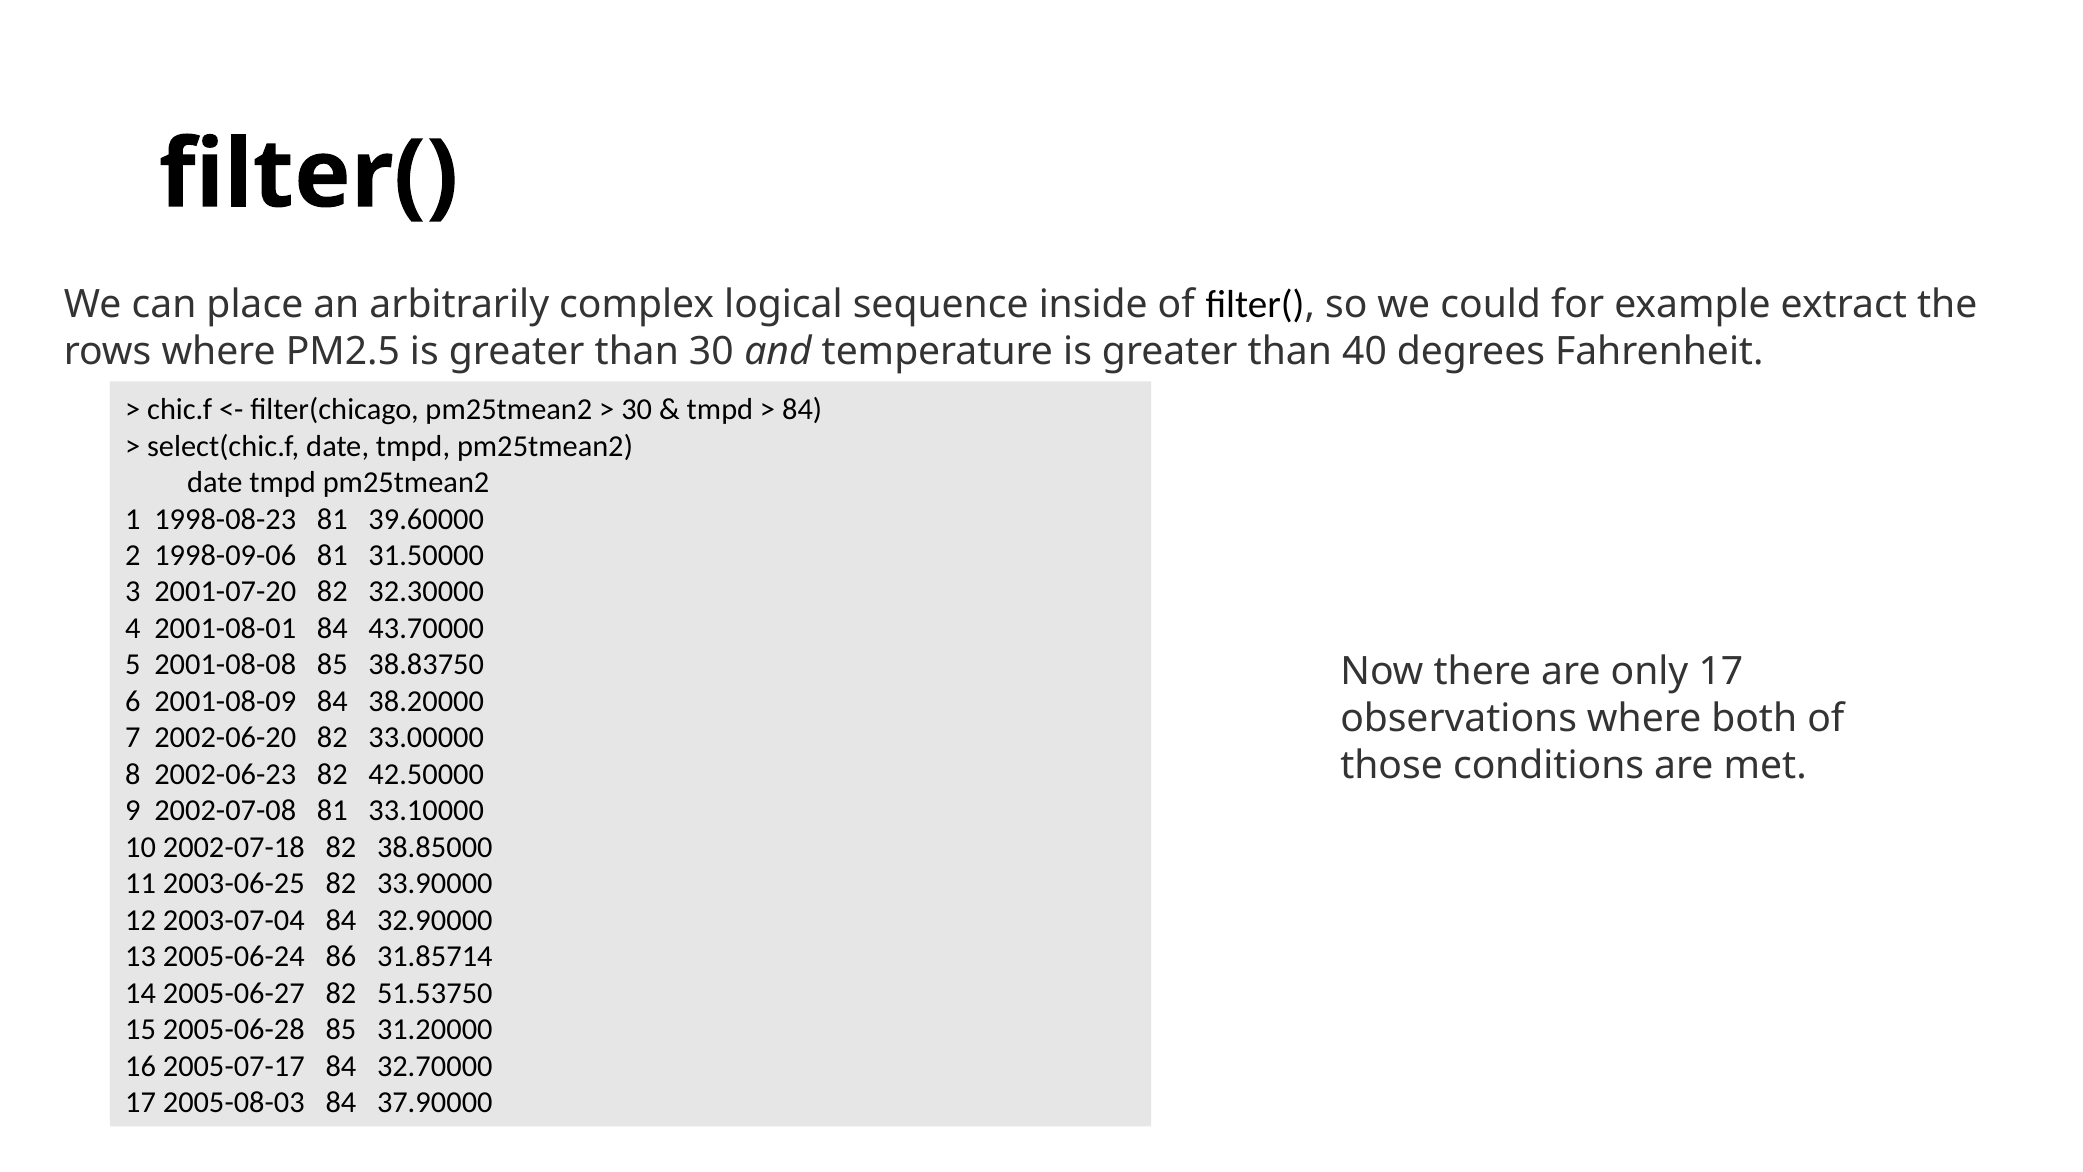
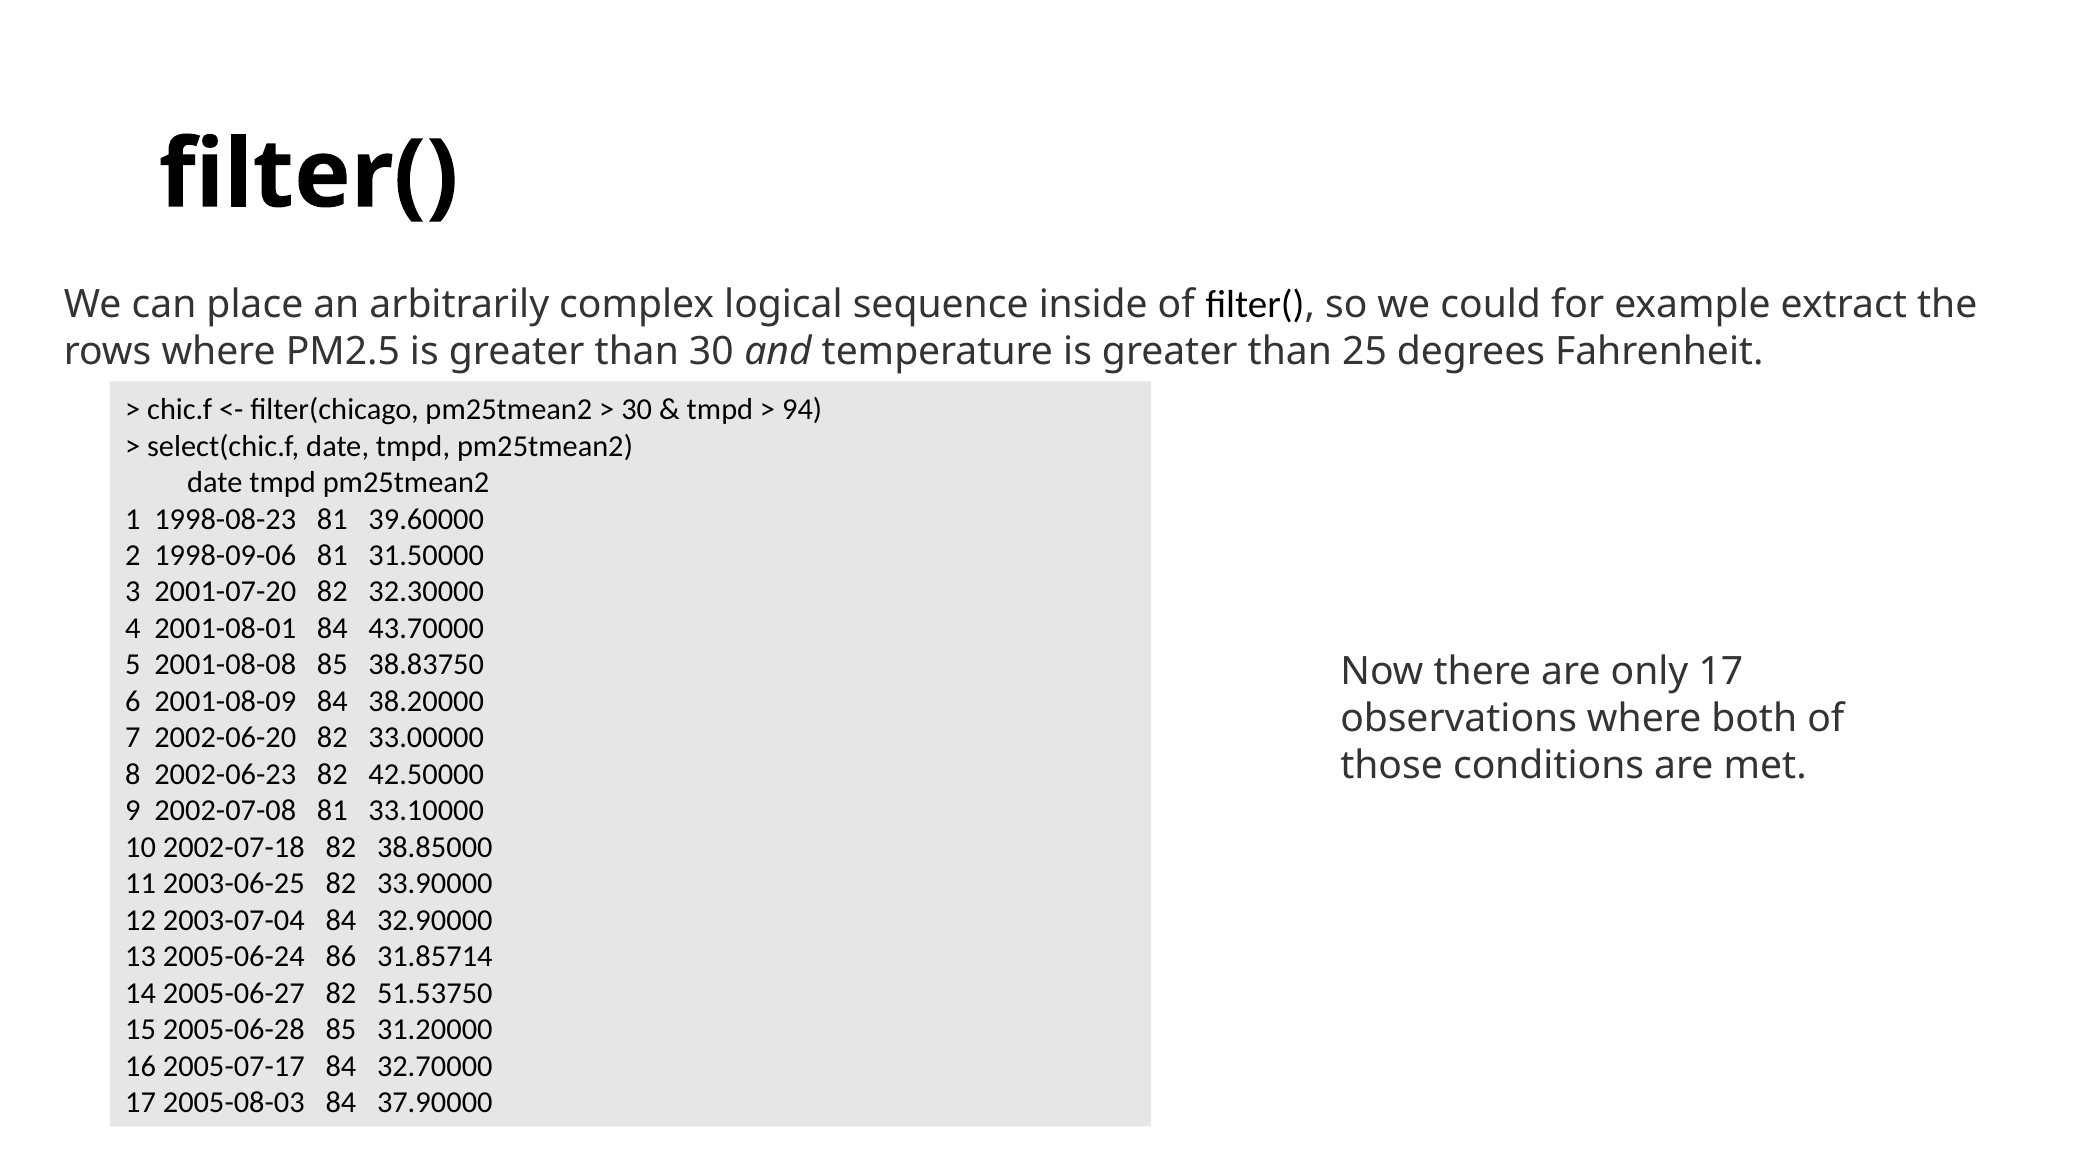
40: 40 -> 25
84 at (802, 409): 84 -> 94
